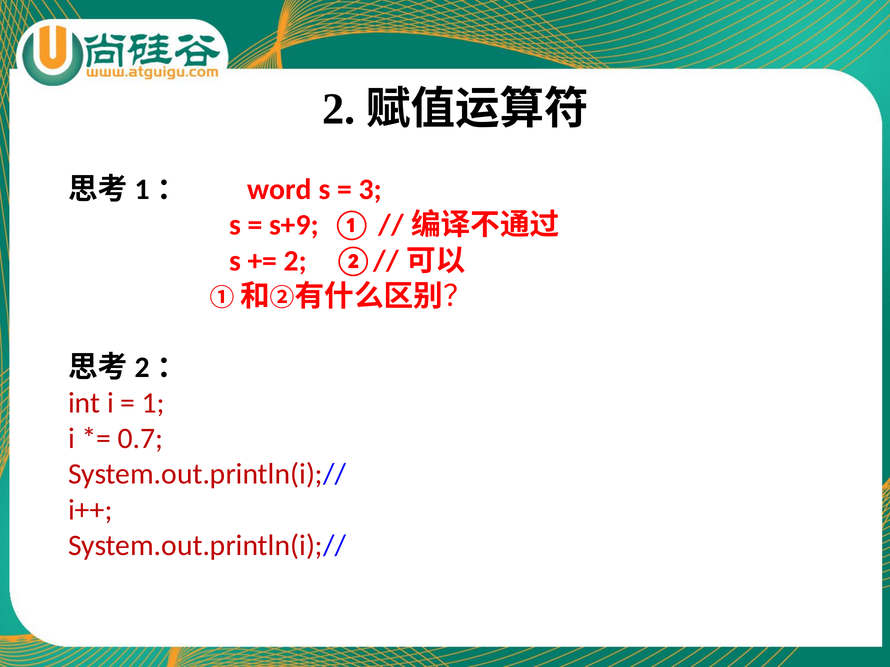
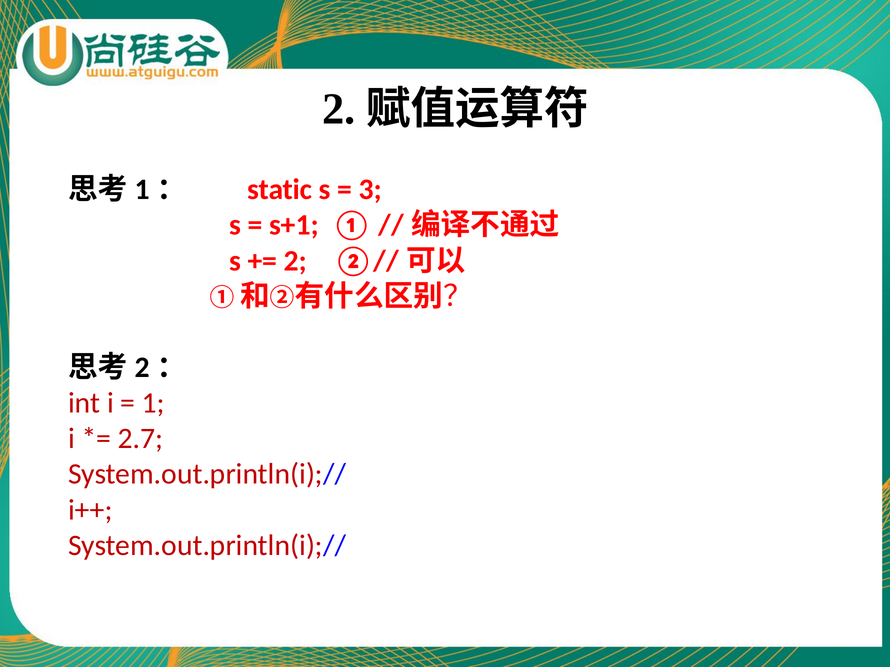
word: word -> static
s+9: s+9 -> s+1
0.7: 0.7 -> 2.7
